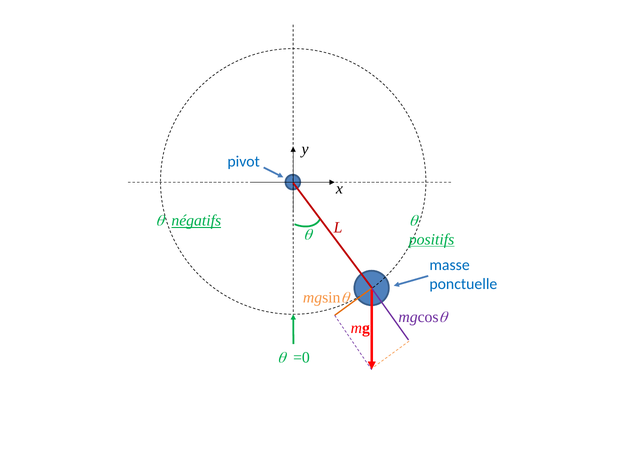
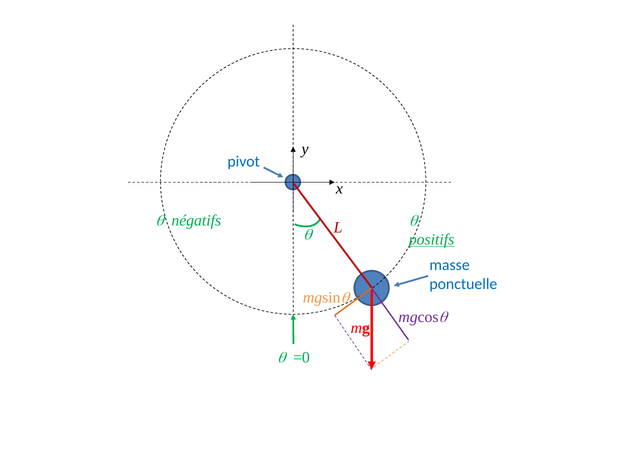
négatifs underline: present -> none
